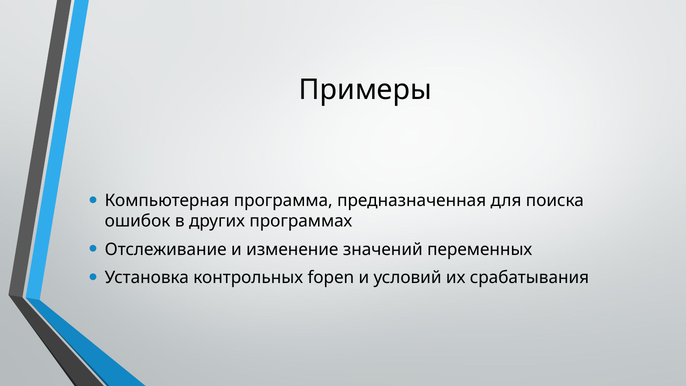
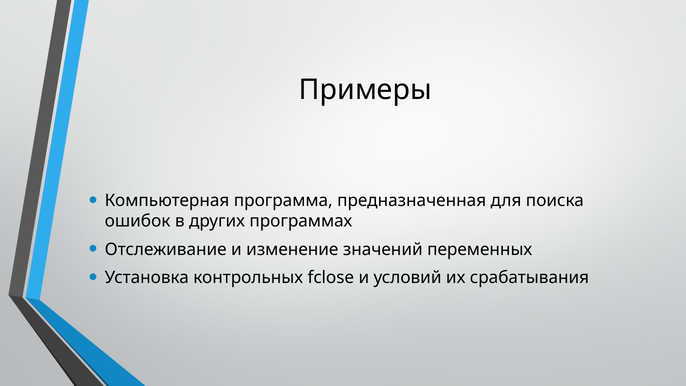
fopen: fopen -> fclose
